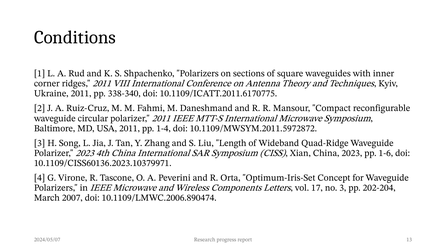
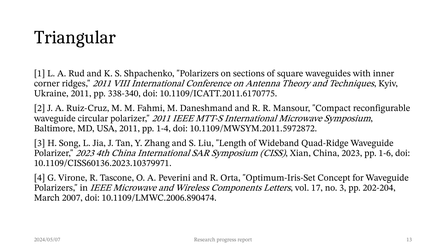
Conditions: Conditions -> Triangular
